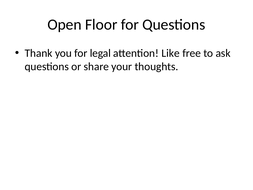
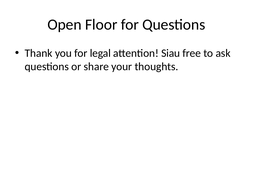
Like: Like -> Siau
